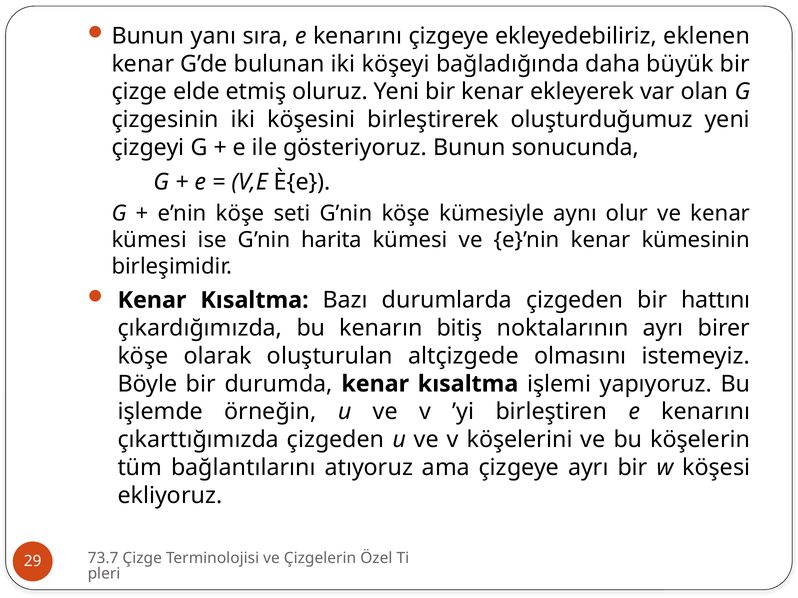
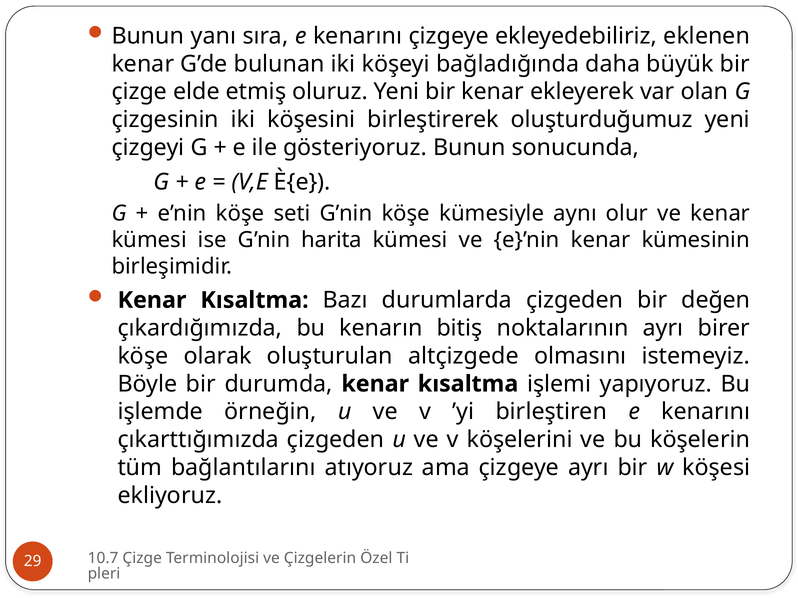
hattını: hattını -> değen
73.7: 73.7 -> 10.7
